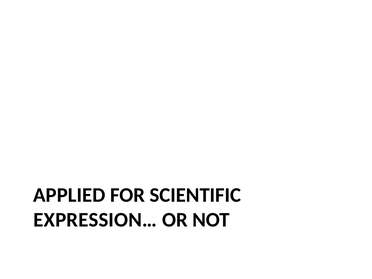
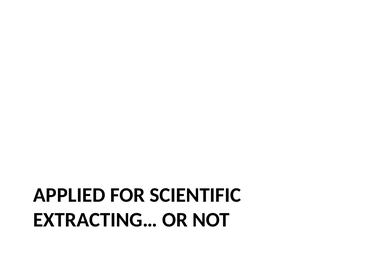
EXPRESSION…: EXPRESSION… -> EXTRACTING…
